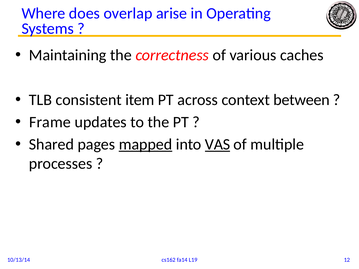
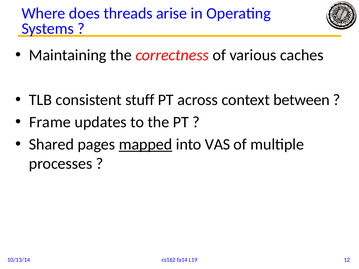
overlap: overlap -> threads
item: item -> stuff
VAS underline: present -> none
